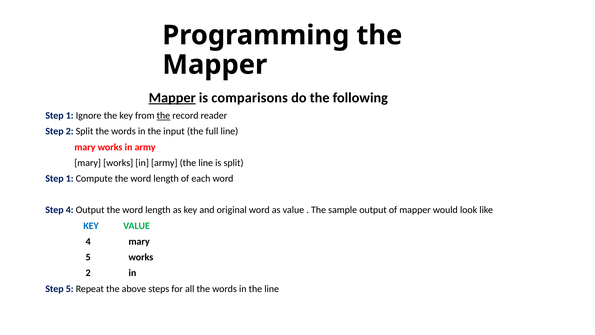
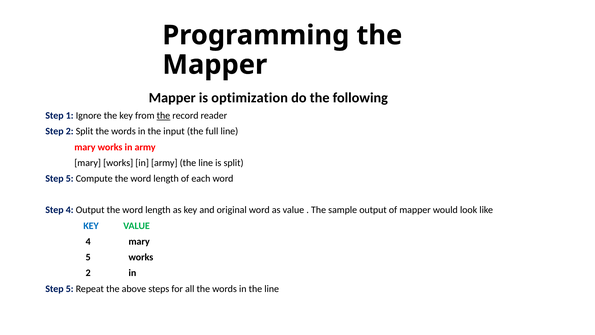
Mapper at (172, 98) underline: present -> none
comparisons: comparisons -> optimization
1 at (70, 178): 1 -> 5
